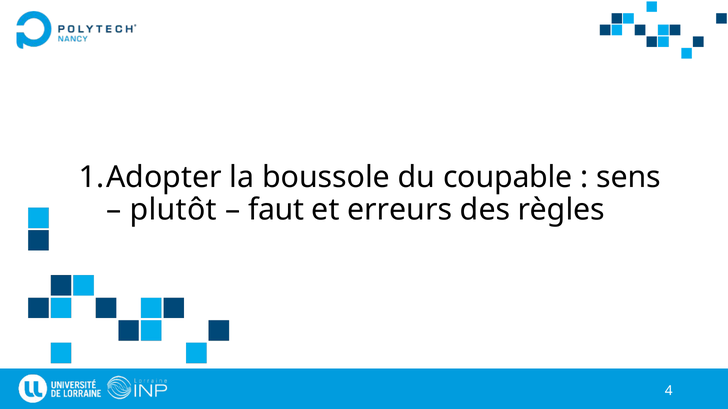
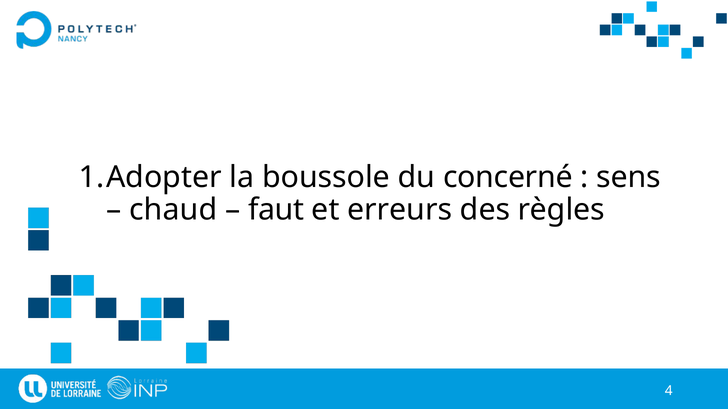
coupable: coupable -> concerné
plutôt: plutôt -> chaud
